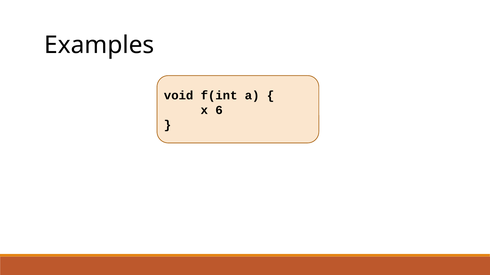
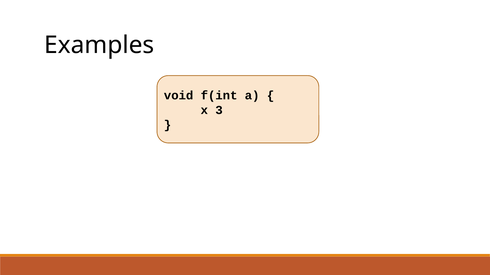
6: 6 -> 3
